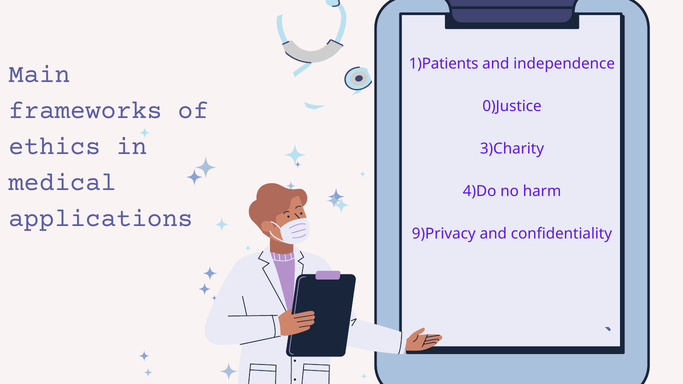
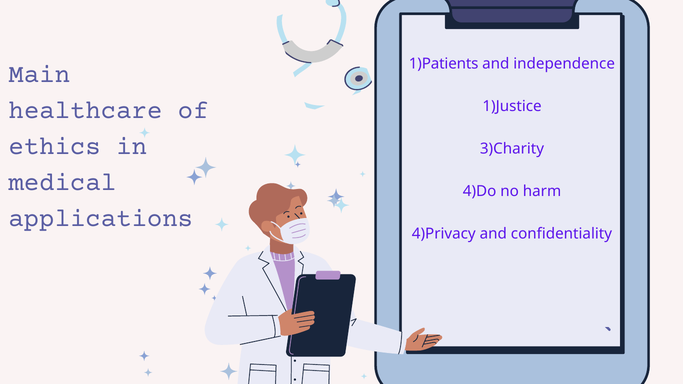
0)Justice: 0)Justice -> 1)Justice
frameworks: frameworks -> healthcare
9)Privacy: 9)Privacy -> 4)Privacy
